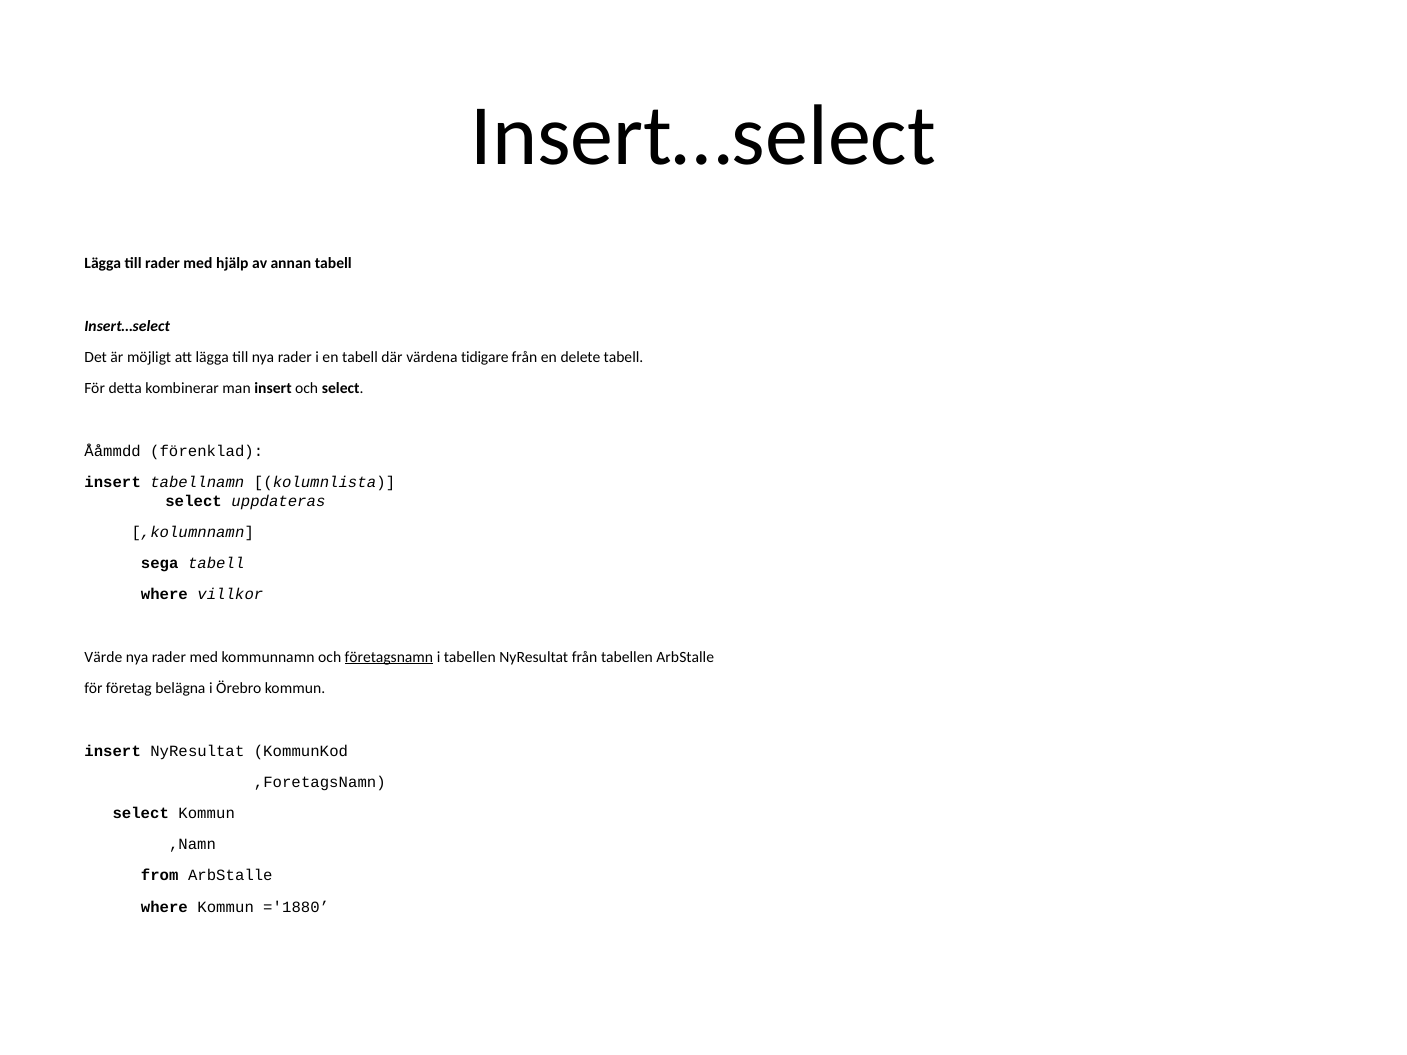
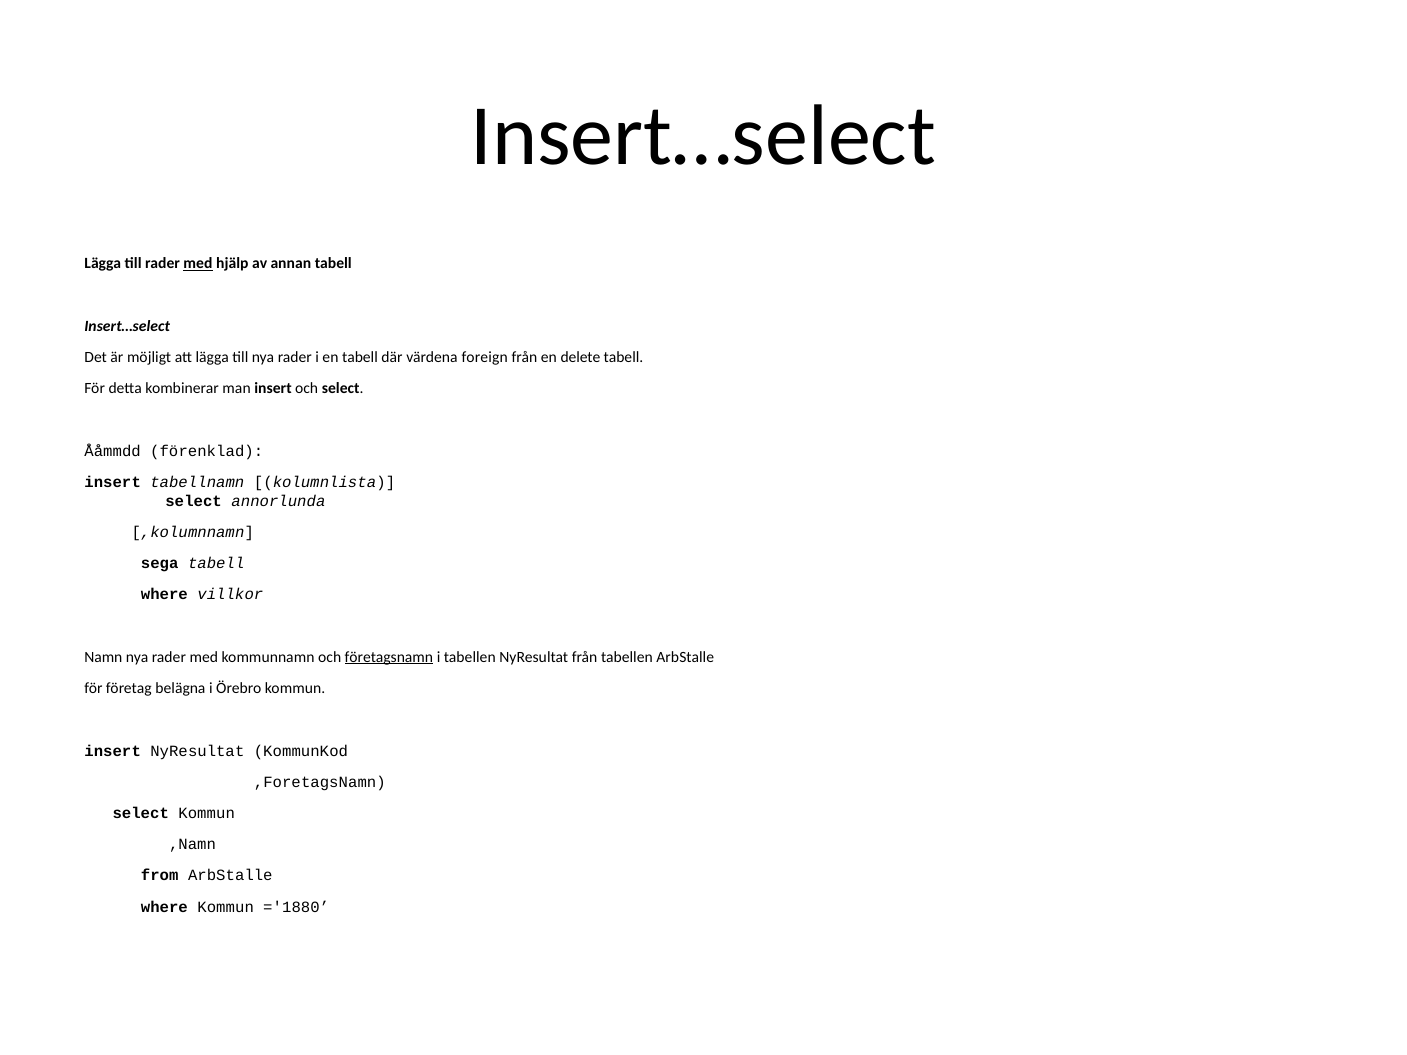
med at (198, 264) underline: none -> present
tidigare: tidigare -> foreign
uppdateras: uppdateras -> annorlunda
Värde: Värde -> Namn
